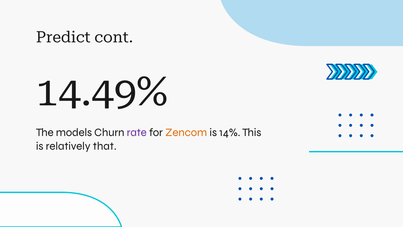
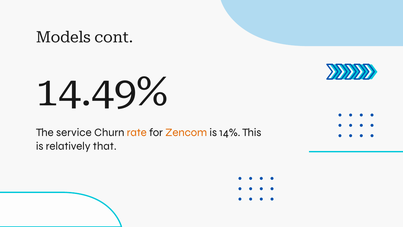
Predict: Predict -> Models
models: models -> service
rate colour: purple -> orange
